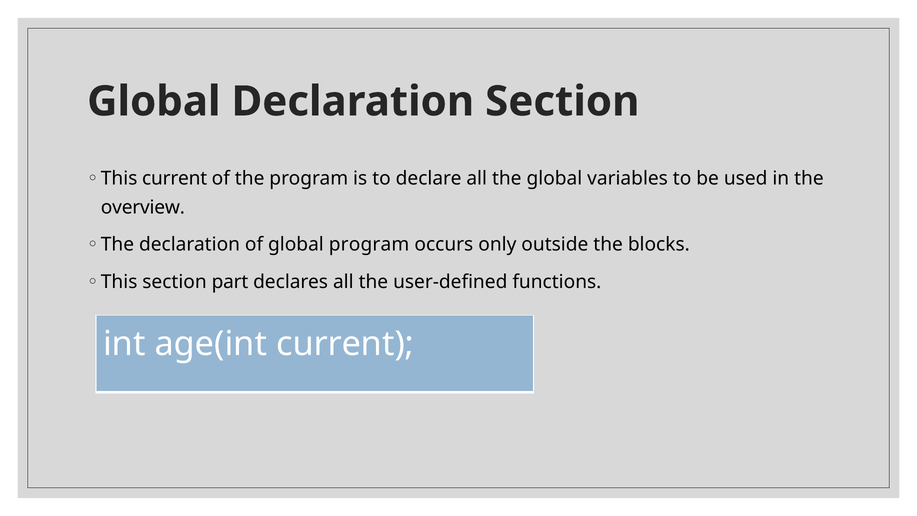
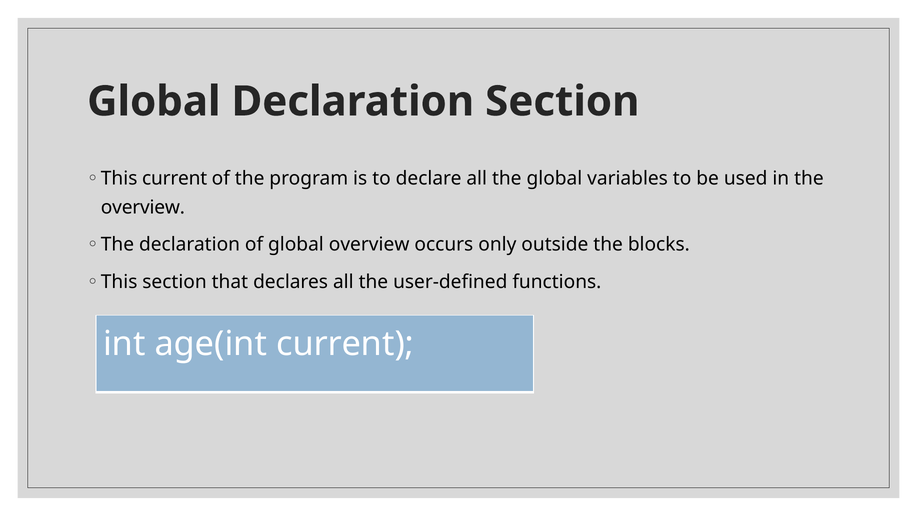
global program: program -> overview
part: part -> that
